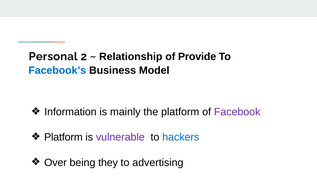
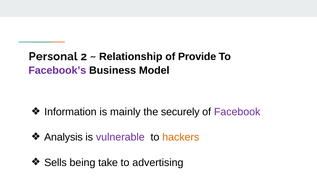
Facebook’s colour: blue -> purple
the platform: platform -> securely
Platform at (63, 137): Platform -> Analysis
hackers colour: blue -> orange
Over: Over -> Sells
they: they -> take
